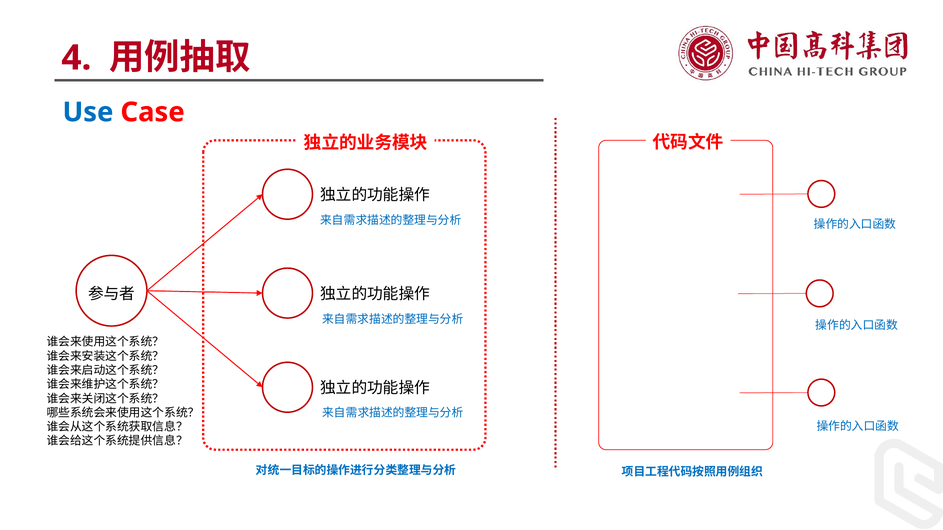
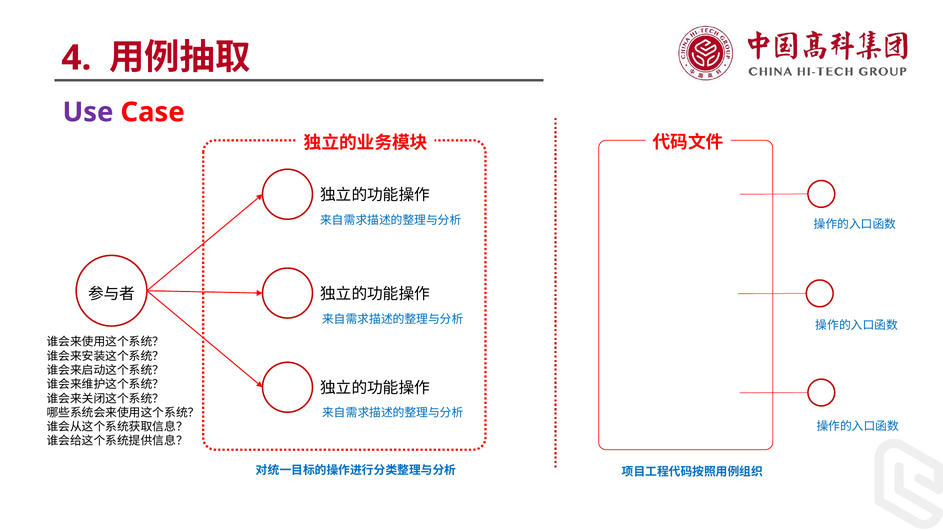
Use colour: blue -> purple
